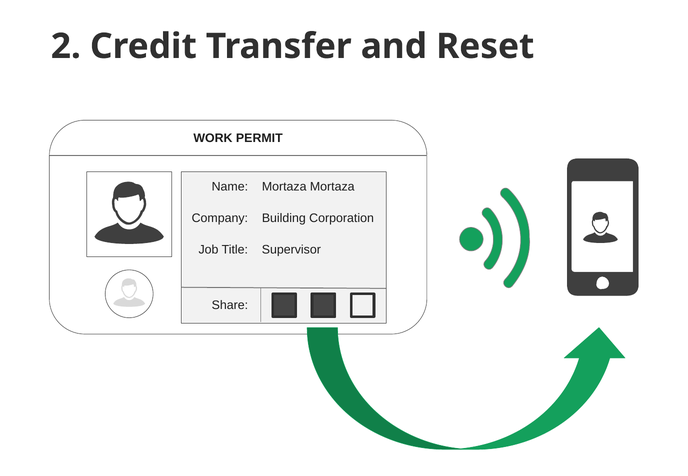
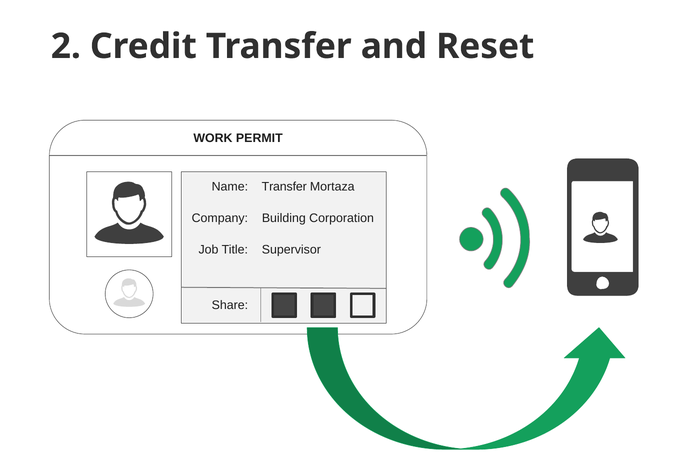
Mortaza at (284, 187): Mortaza -> Transfer
